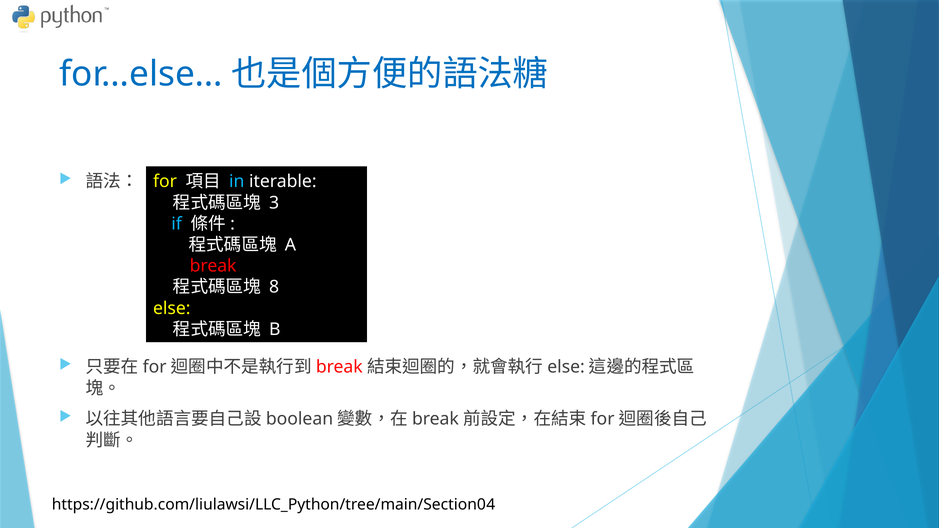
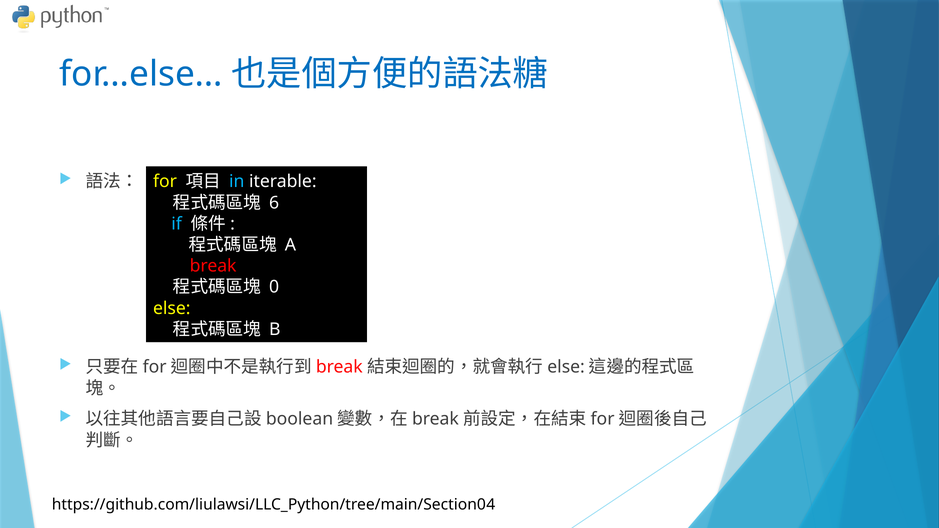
3: 3 -> 6
8: 8 -> 0
